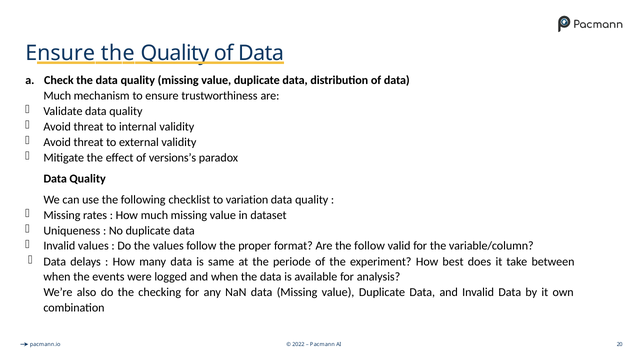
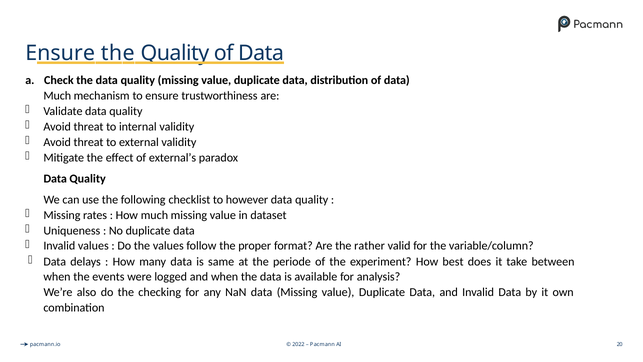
versions’s: versions’s -> external’s
variation: variation -> however
the follow: follow -> rather
